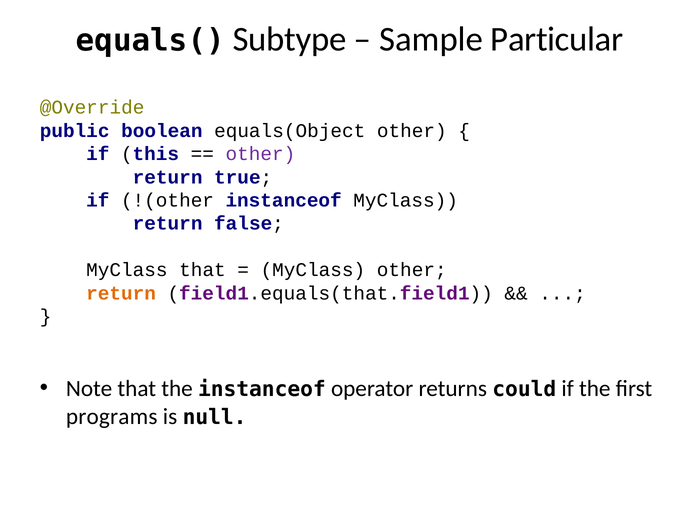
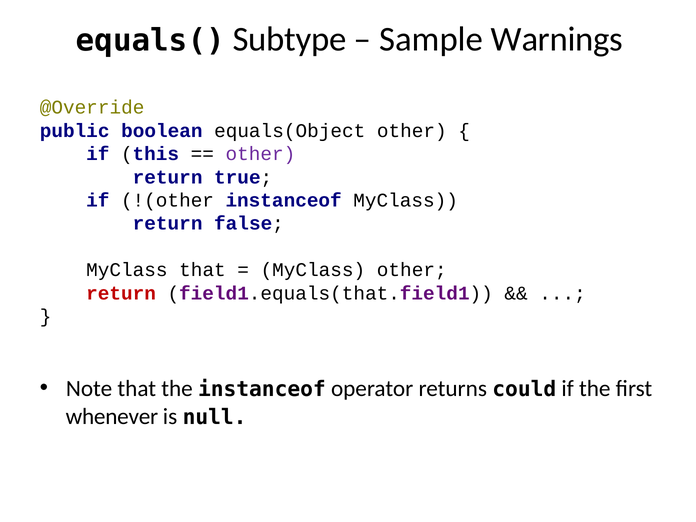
Particular: Particular -> Warnings
return at (121, 293) colour: orange -> red
programs: programs -> whenever
